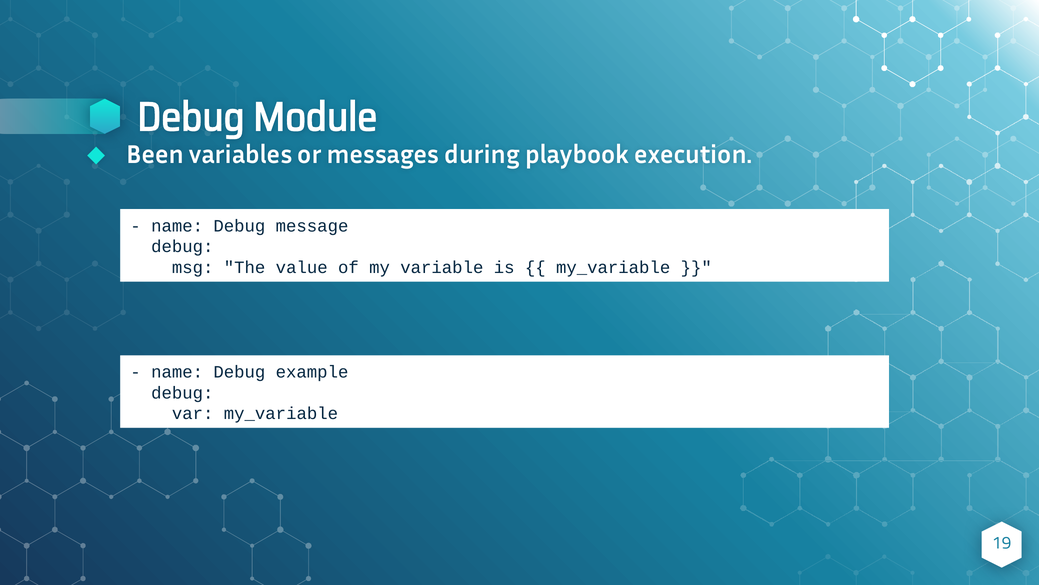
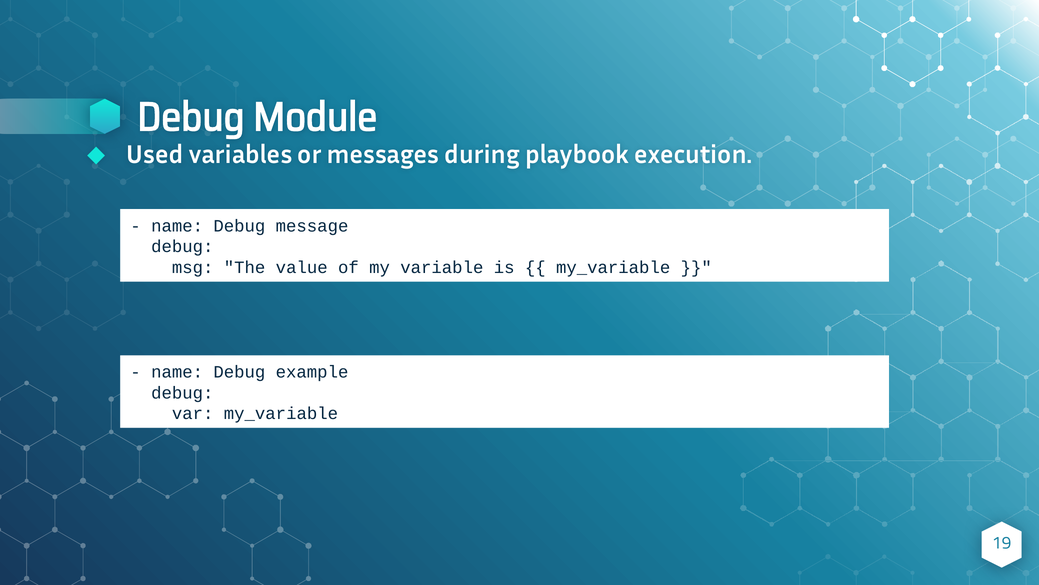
Been: Been -> Used
